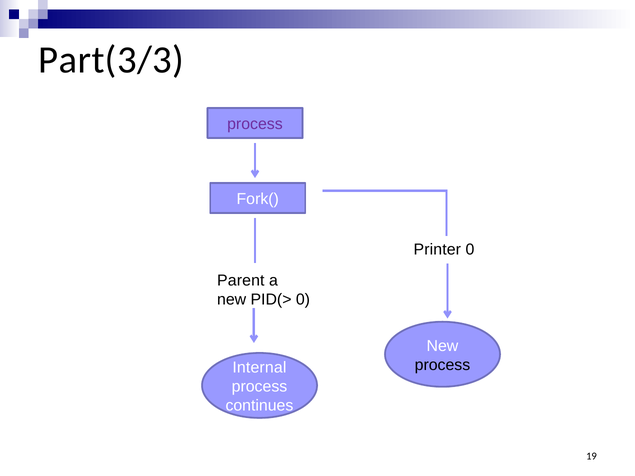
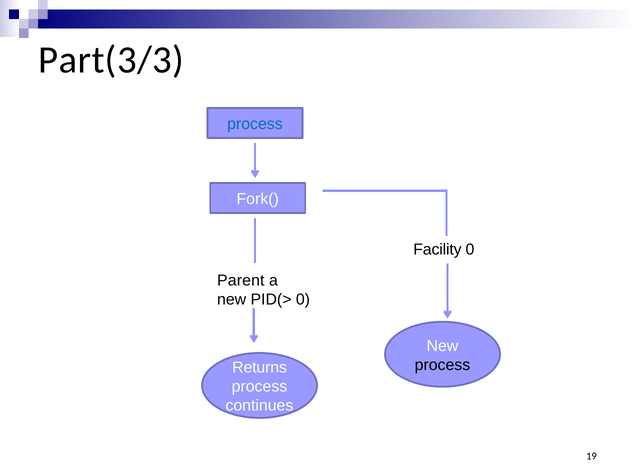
process at (255, 124) colour: purple -> blue
Printer: Printer -> Facility
Internal: Internal -> Returns
